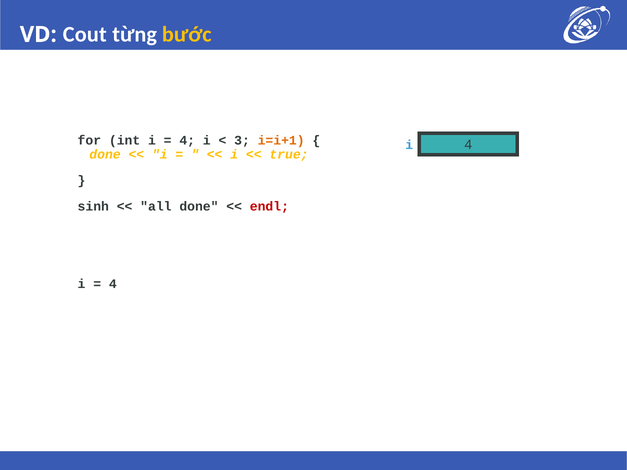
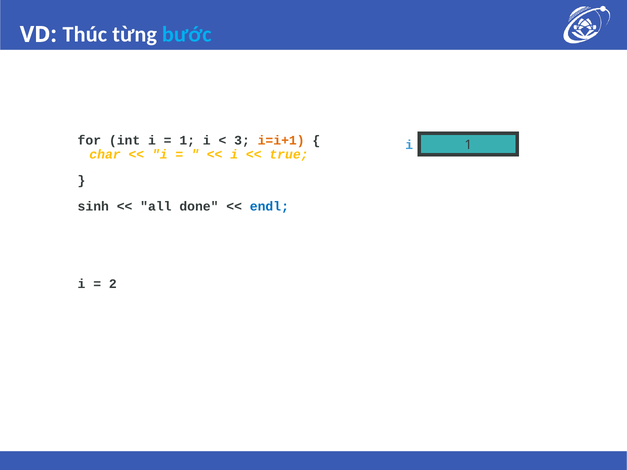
Cout: Cout -> Thúc
bước colour: yellow -> light blue
4 at (187, 141): 4 -> 1
i 4: 4 -> 1
done at (105, 155): done -> char
endl colour: red -> blue
4 at (113, 284): 4 -> 2
